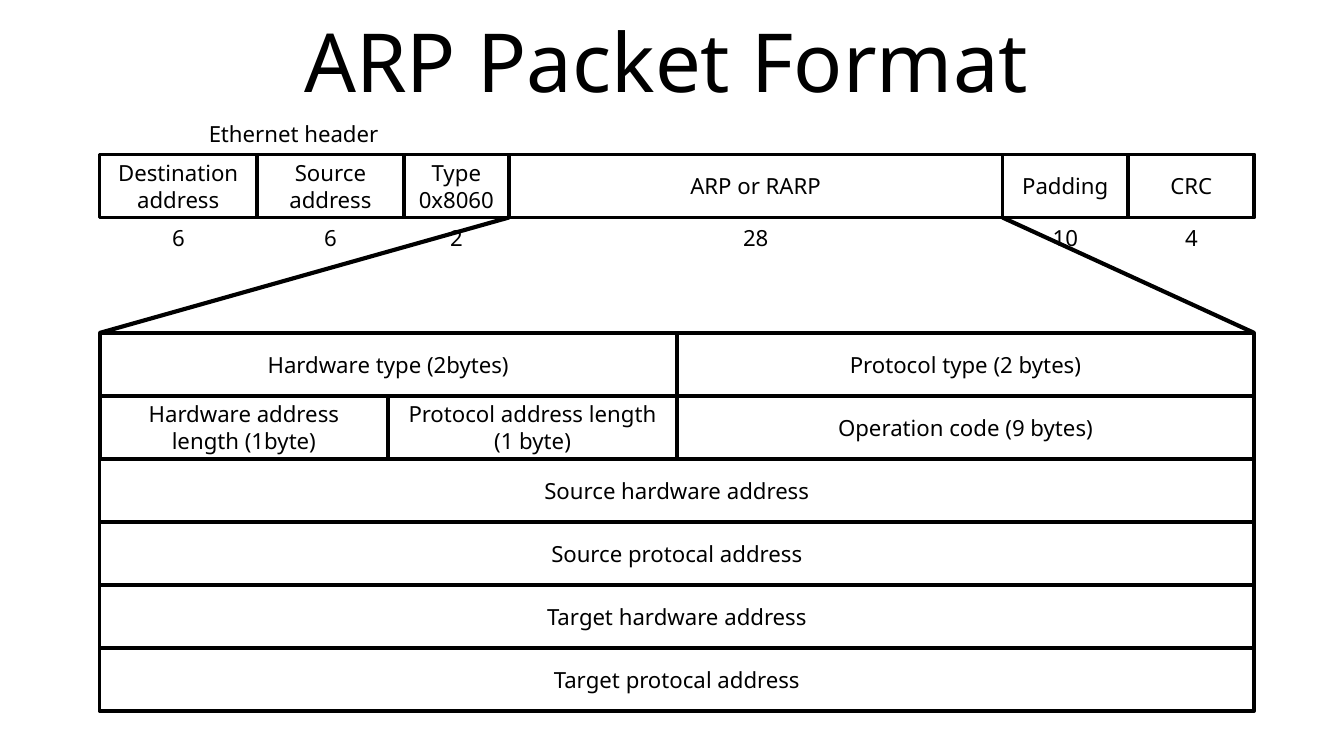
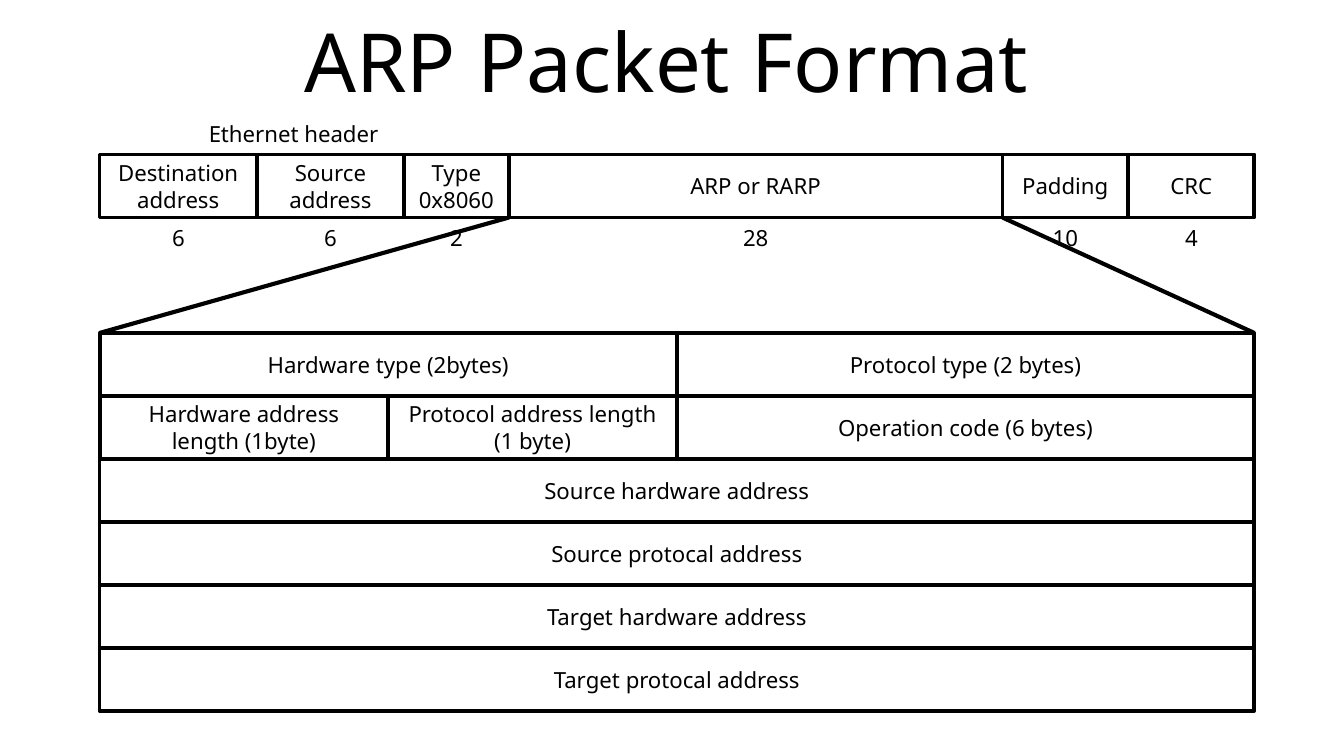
code 9: 9 -> 6
